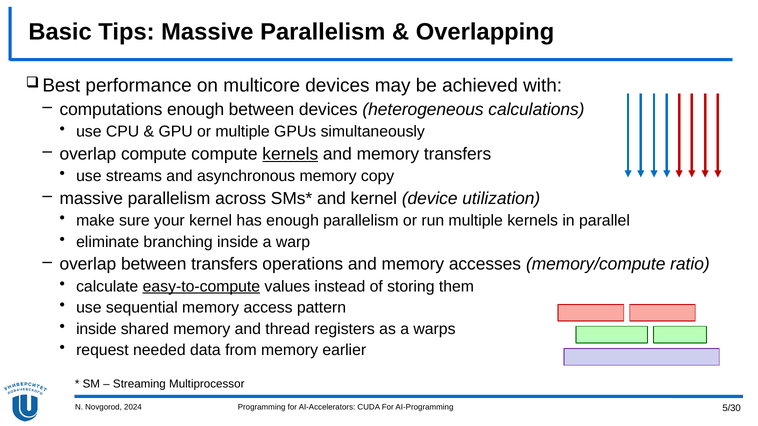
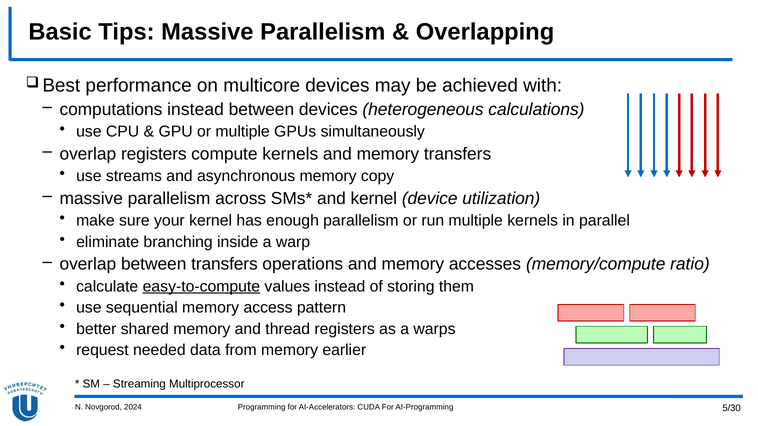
computations enough: enough -> instead
overlap compute: compute -> registers
kernels at (290, 154) underline: present -> none
inside at (96, 329): inside -> better
